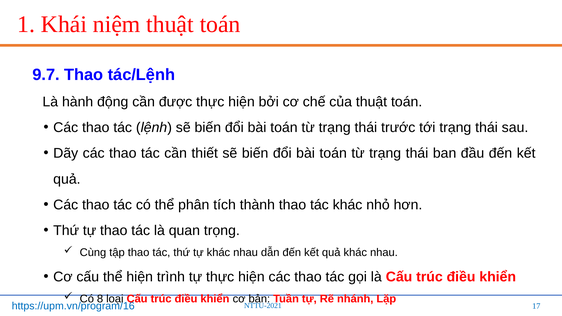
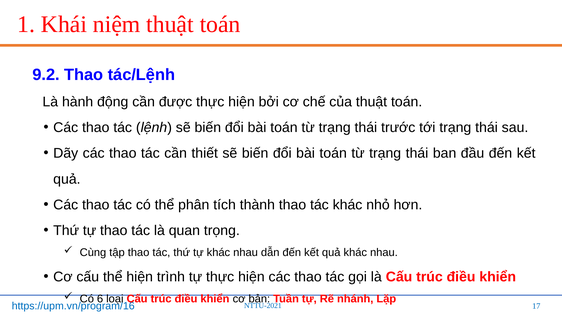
9.7: 9.7 -> 9.2
8: 8 -> 6
